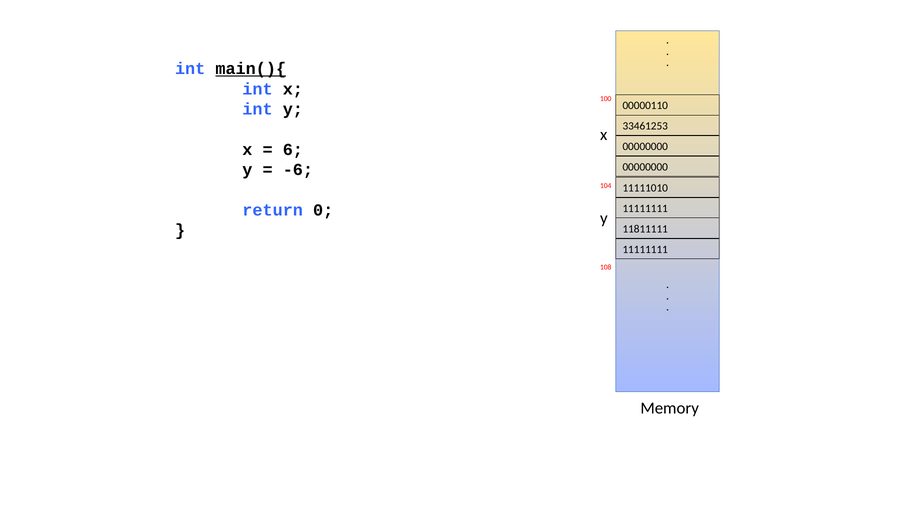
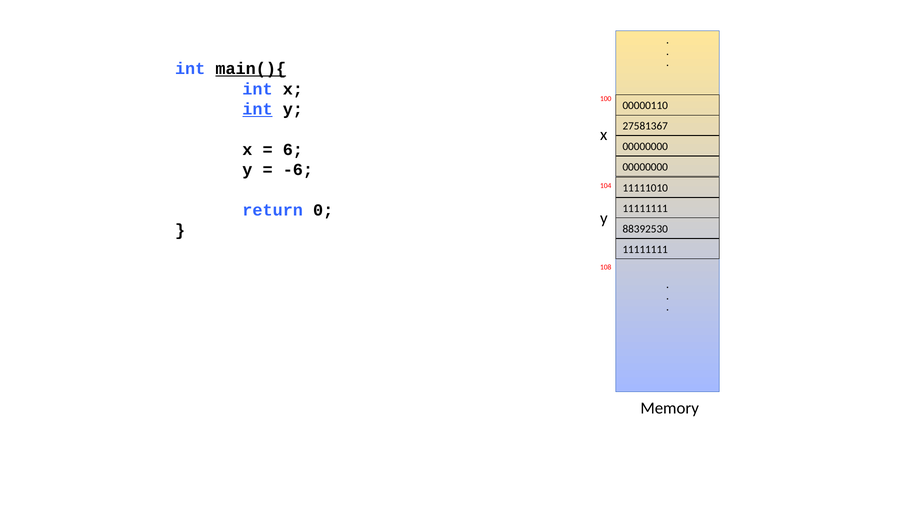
int at (258, 109) underline: none -> present
33461253: 33461253 -> 27581367
11811111: 11811111 -> 88392530
